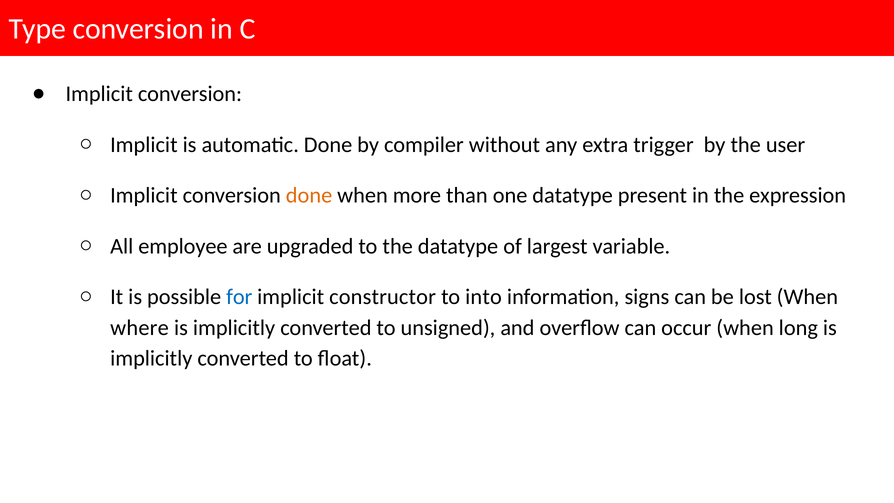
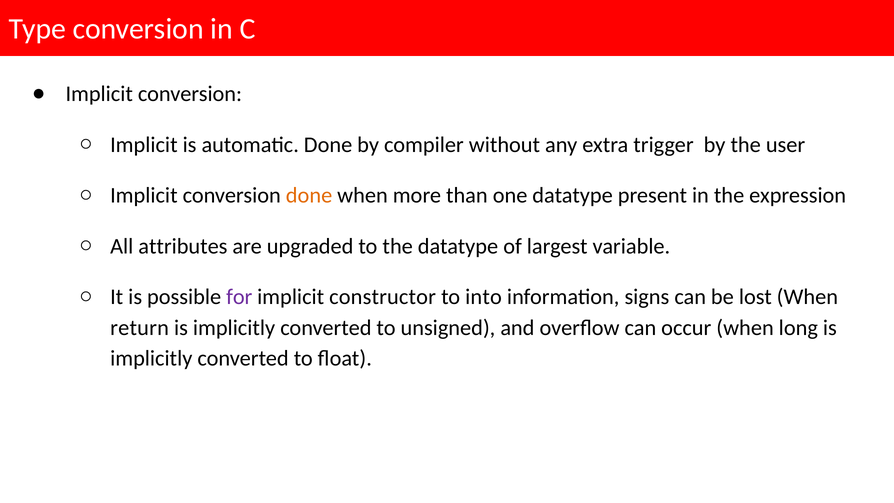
employee: employee -> attributes
for colour: blue -> purple
where: where -> return
